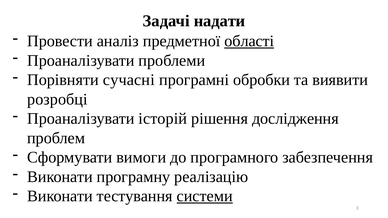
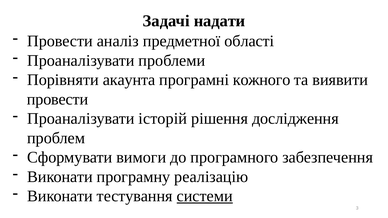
області underline: present -> none
сучасні: сучасні -> акаунта
обробки: обробки -> кожного
розробці at (57, 99): розробці -> провести
